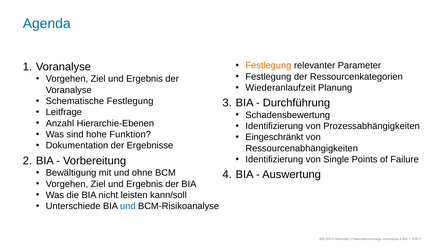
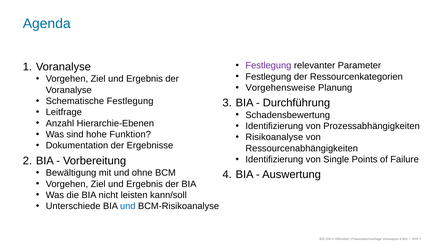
Festlegung at (268, 66) colour: orange -> purple
Wiederanlaufzeit: Wiederanlaufzeit -> Vorgehensweise
Eingeschränkt: Eingeschränkt -> Risikoanalyse
